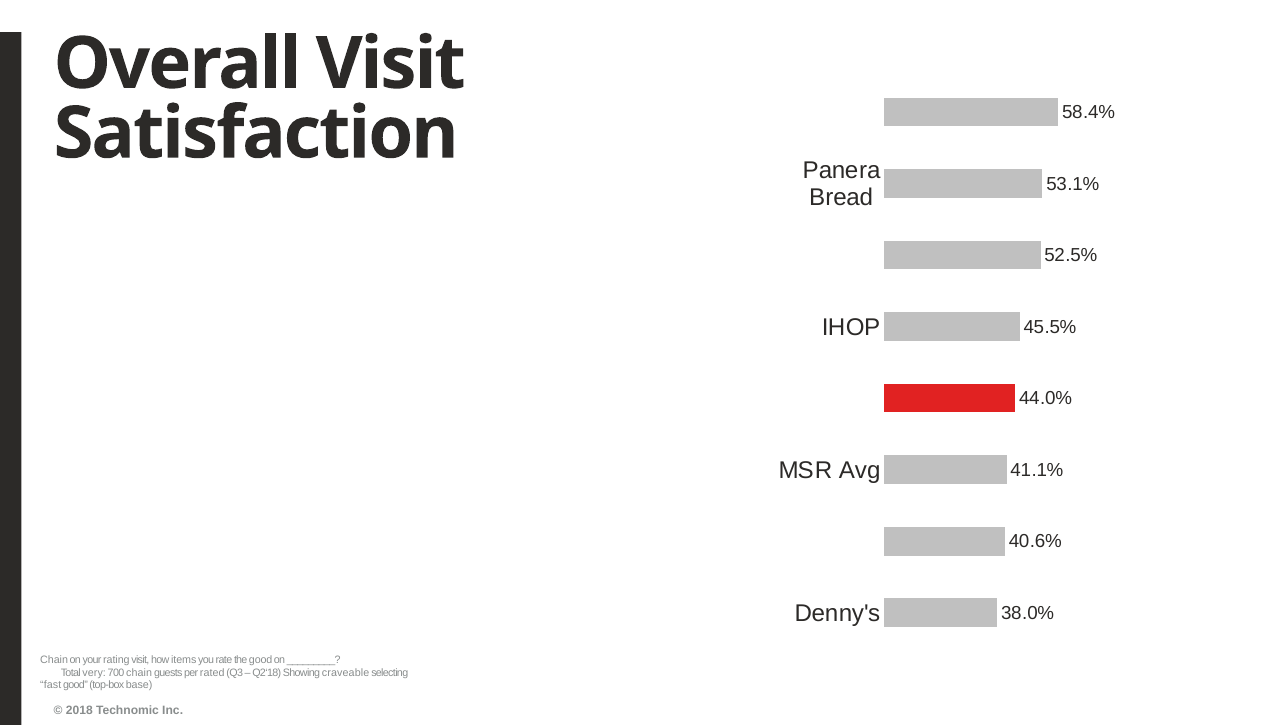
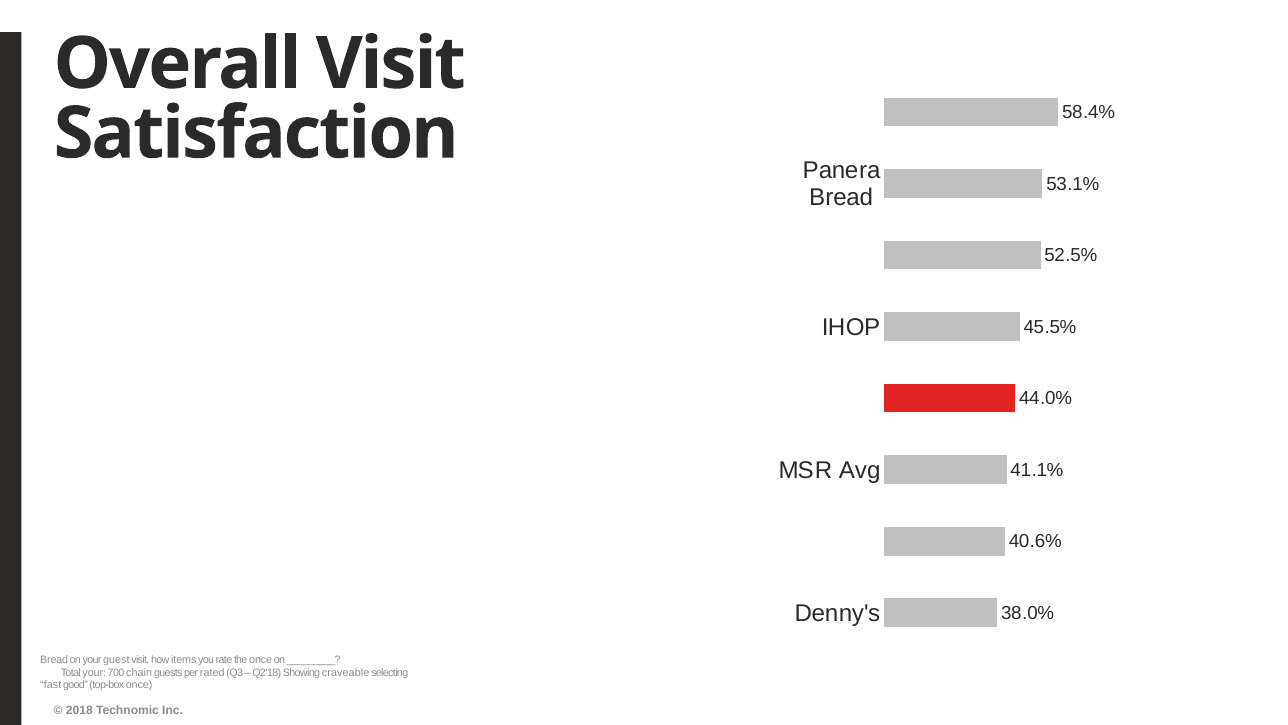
Chain at (54, 659): Chain -> Bread
rating: rating -> guest
the good: good -> once
Total very: very -> your
top-box base: base -> once
